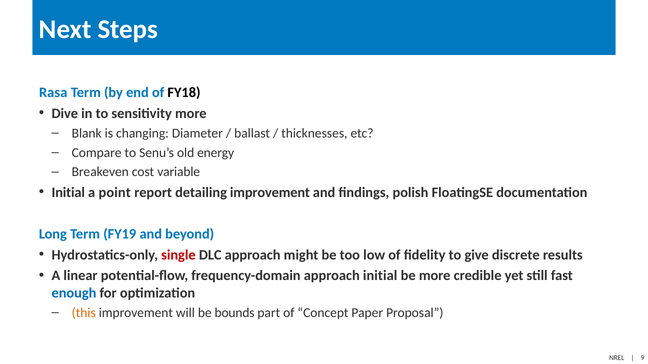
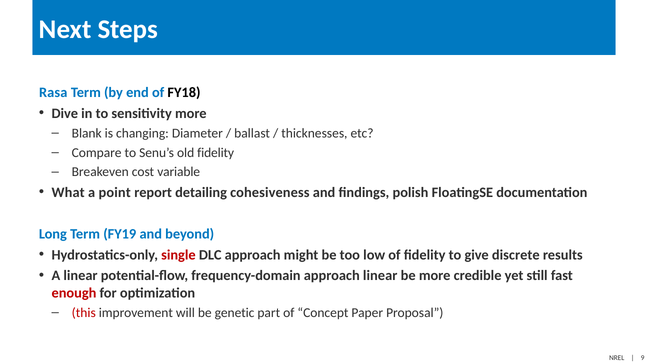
old energy: energy -> fidelity
Initial at (68, 193): Initial -> What
detailing improvement: improvement -> cohesiveness
approach initial: initial -> linear
enough colour: blue -> red
this colour: orange -> red
bounds: bounds -> genetic
